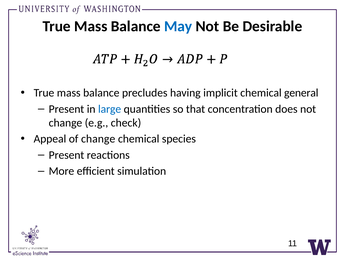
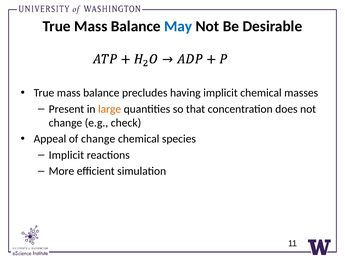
general: general -> masses
large colour: blue -> orange
Present at (66, 155): Present -> Implicit
